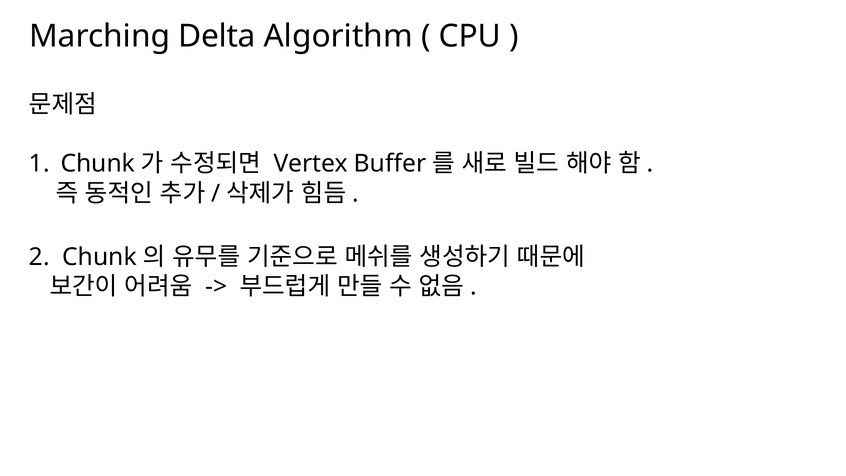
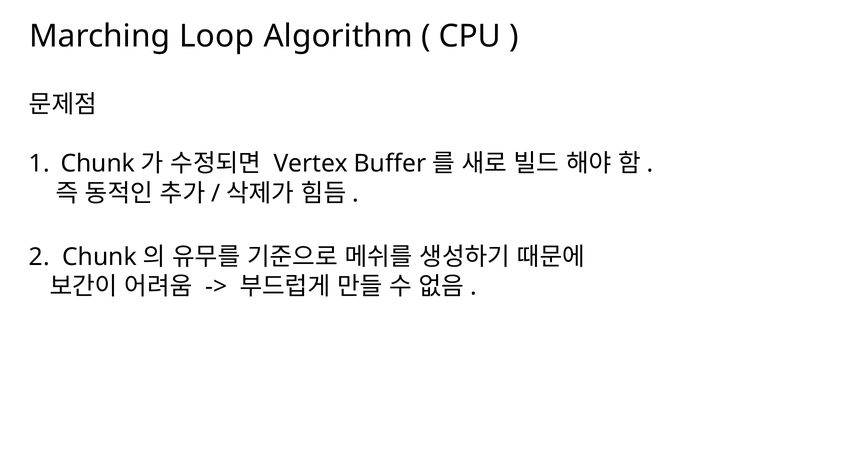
Delta: Delta -> Loop
